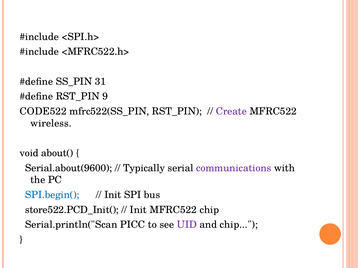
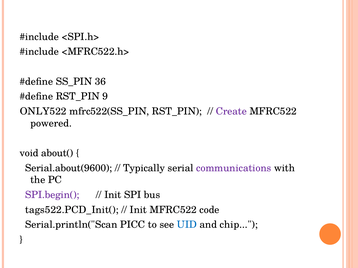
31: 31 -> 36
CODE522: CODE522 -> ONLY522
wireless: wireless -> powered
SPI.begin( colour: blue -> purple
store522.PCD_Init(: store522.PCD_Init( -> tags522.PCD_Init(
MFRC522 chip: chip -> code
UID colour: purple -> blue
